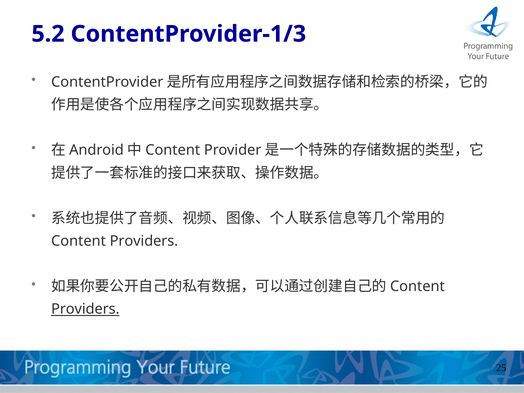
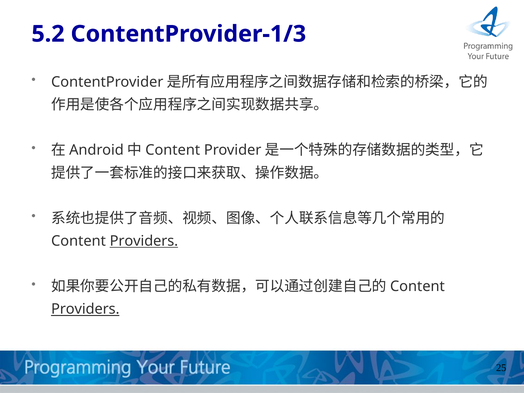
Providers at (144, 241) underline: none -> present
